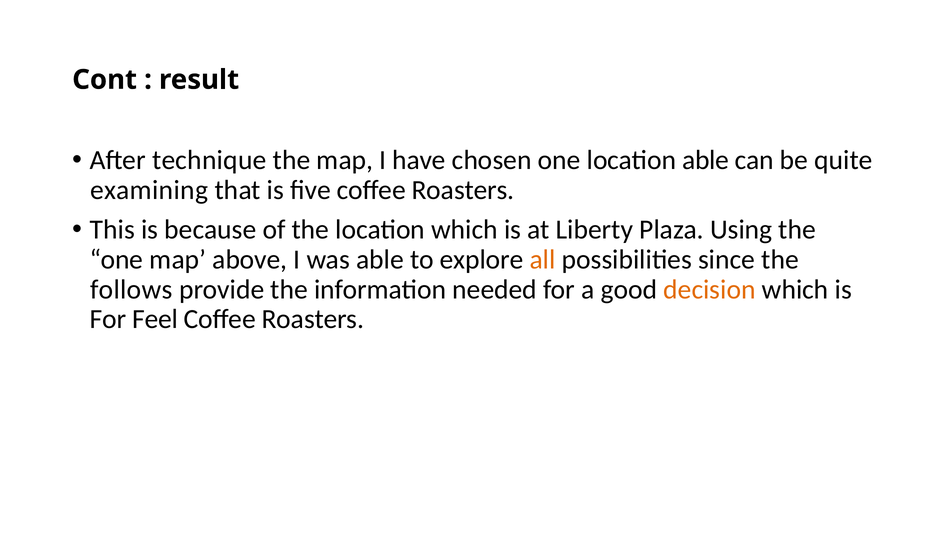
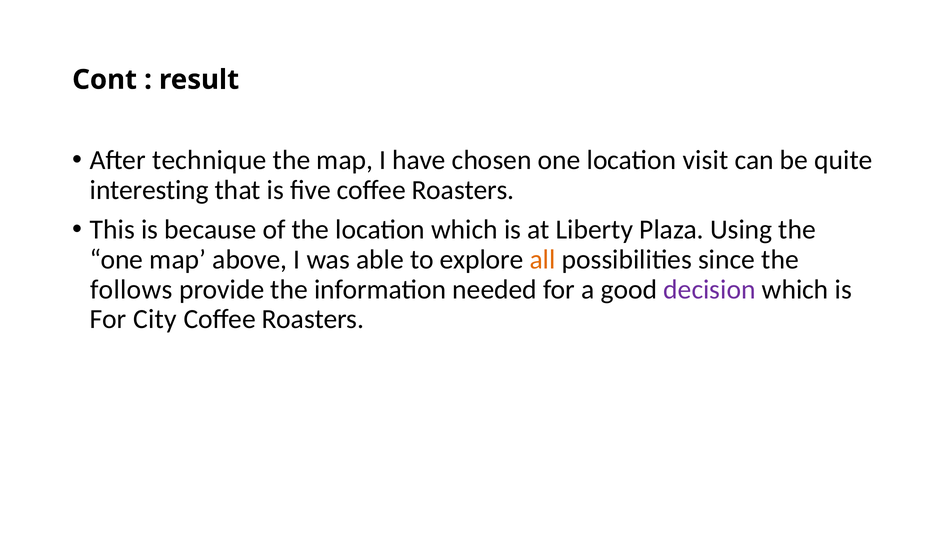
location able: able -> visit
examining: examining -> interesting
decision colour: orange -> purple
Feel: Feel -> City
